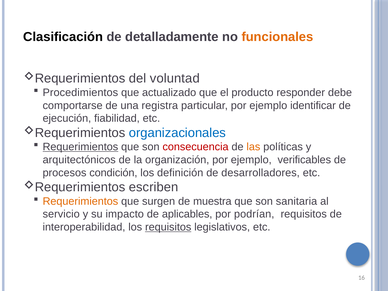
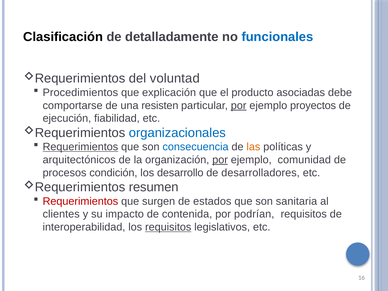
funcionales colour: orange -> blue
actualizado: actualizado -> explicación
responder: responder -> asociadas
registra: registra -> resisten
por at (239, 105) underline: none -> present
identificar: identificar -> proyectos
consecuencia colour: red -> blue
por at (220, 160) underline: none -> present
verificables: verificables -> comunidad
definición: definición -> desarrollo
escriben: escriben -> resumen
Requerimientos at (80, 201) colour: orange -> red
muestra: muestra -> estados
servicio: servicio -> clientes
aplicables: aplicables -> contenida
